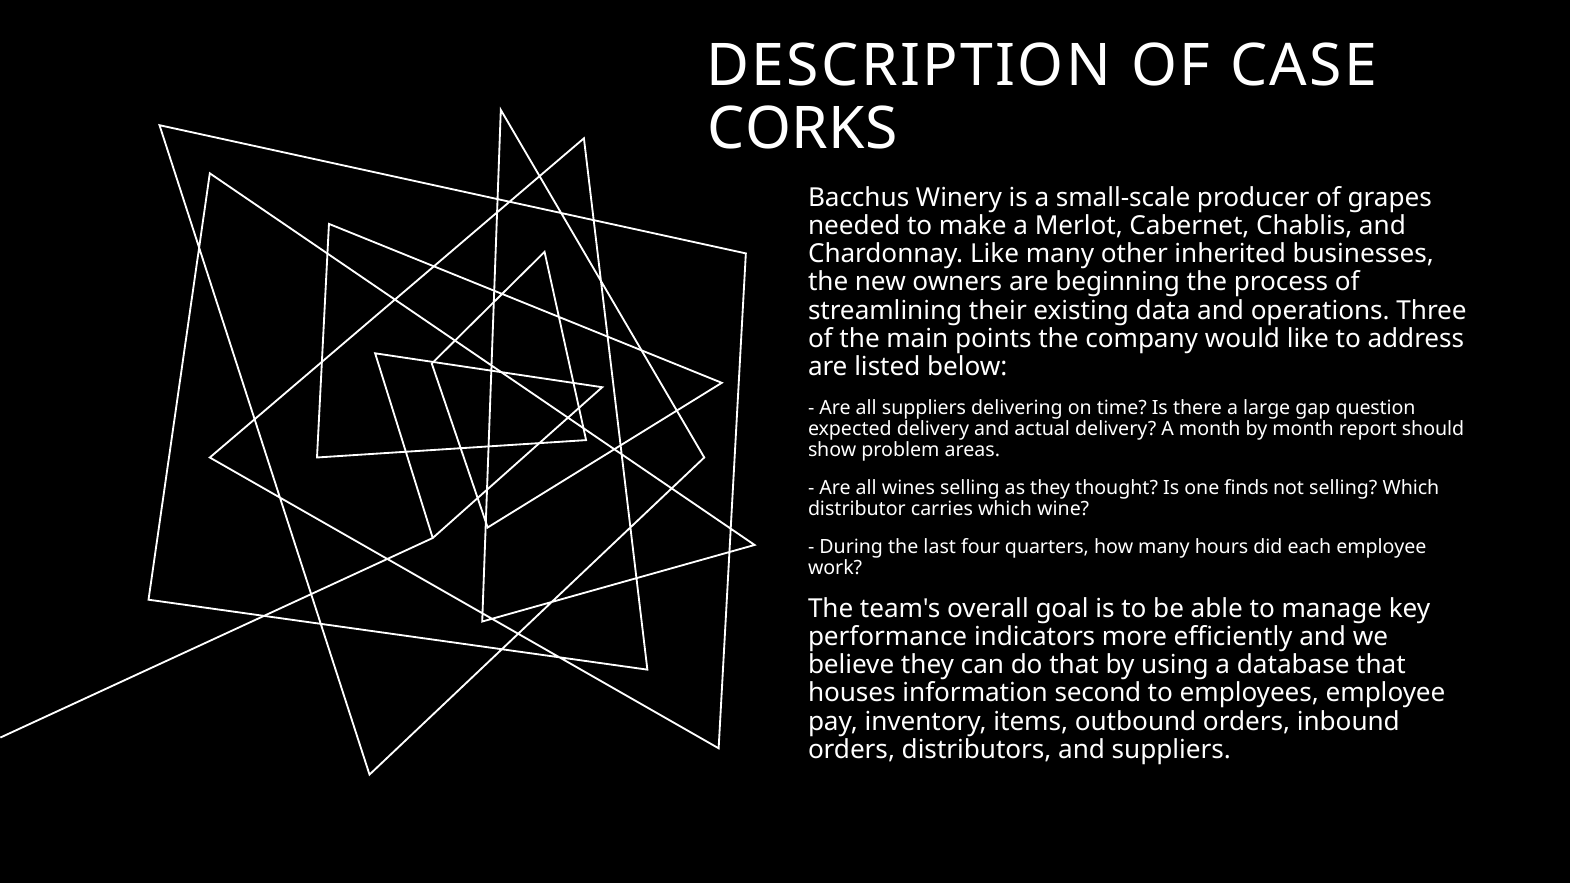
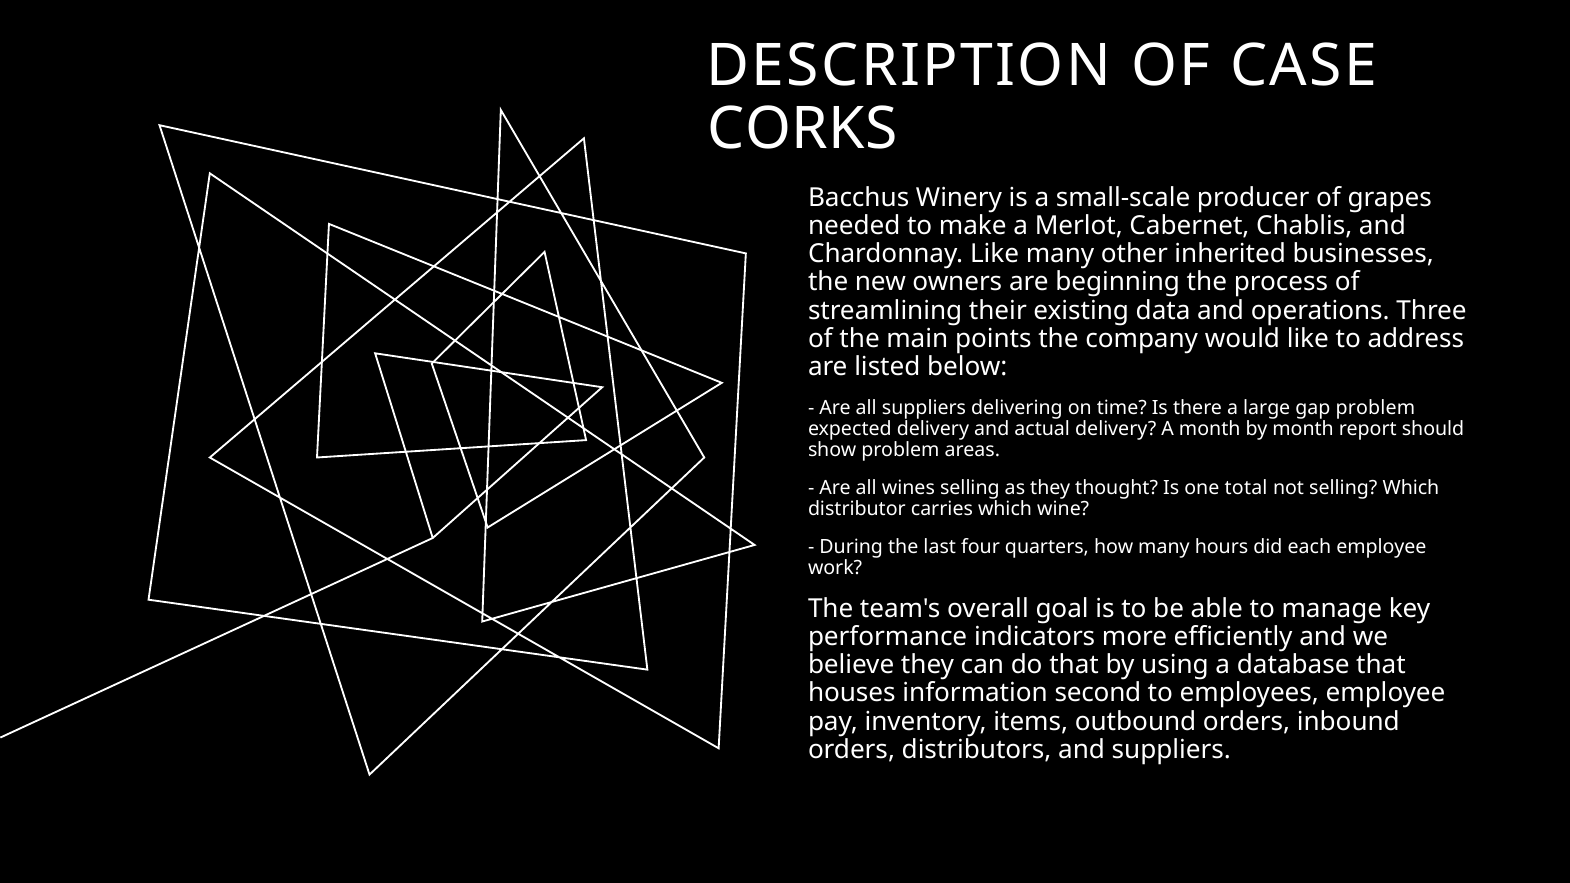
gap question: question -> problem
finds: finds -> total
